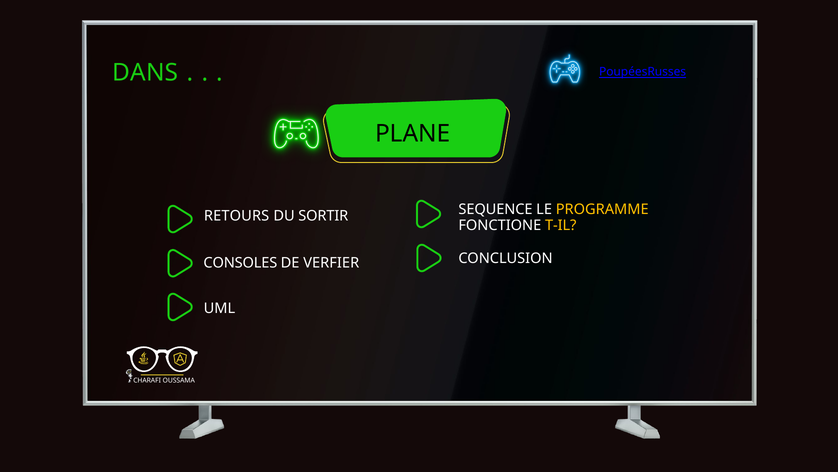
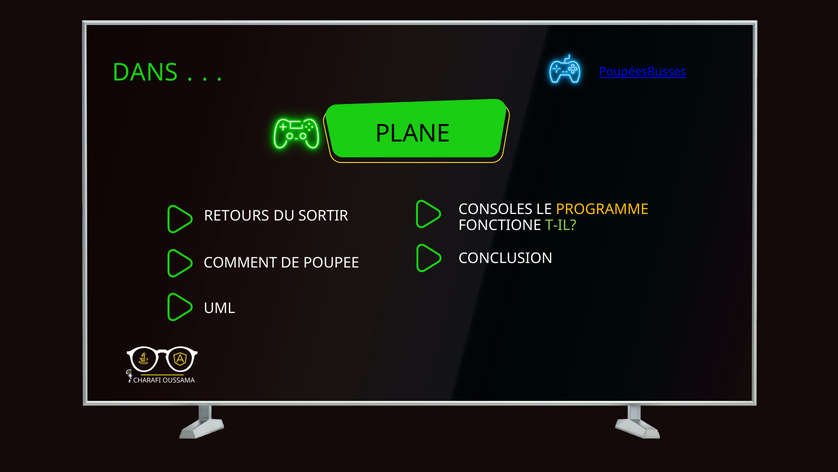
SEQUENCE: SEQUENCE -> CONSOLES
T-IL colour: yellow -> light green
CONSOLES: CONSOLES -> COMMENT
VERFIER: VERFIER -> POUPEE
